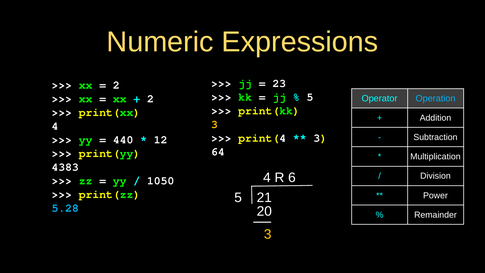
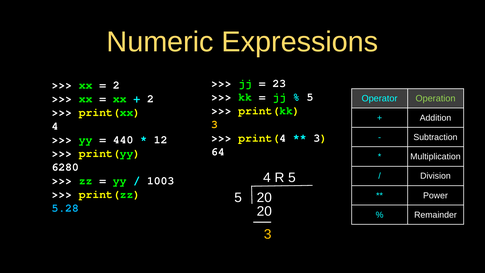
Operation colour: light blue -> light green
4383: 4383 -> 6280
R 6: 6 -> 5
1050: 1050 -> 1003
21 at (264, 197): 21 -> 20
